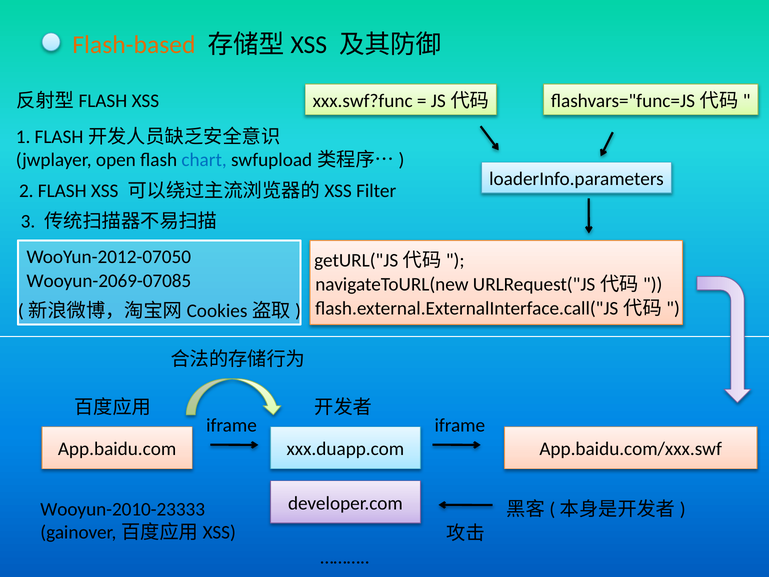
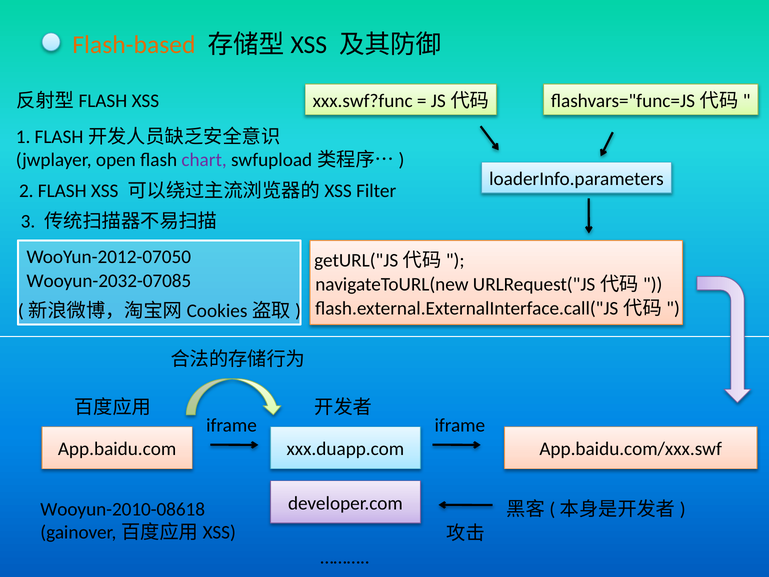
chart colour: blue -> purple
Wooyun-2069-07085: Wooyun-2069-07085 -> Wooyun-2032-07085
Wooyun-2010-23333: Wooyun-2010-23333 -> Wooyun-2010-08618
